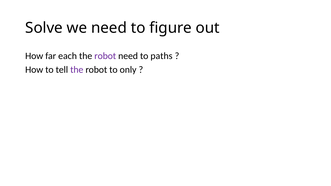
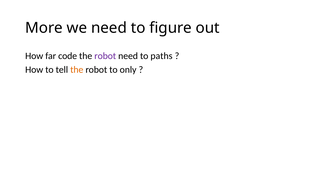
Solve: Solve -> More
each: each -> code
the at (77, 70) colour: purple -> orange
